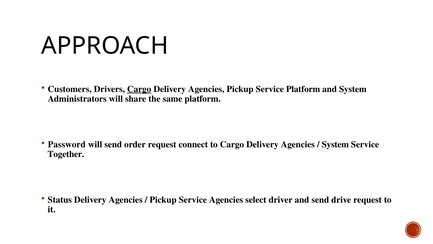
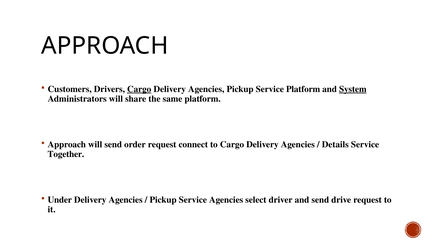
System at (353, 89) underline: none -> present
Password at (67, 144): Password -> Approach
System at (335, 144): System -> Details
Status: Status -> Under
